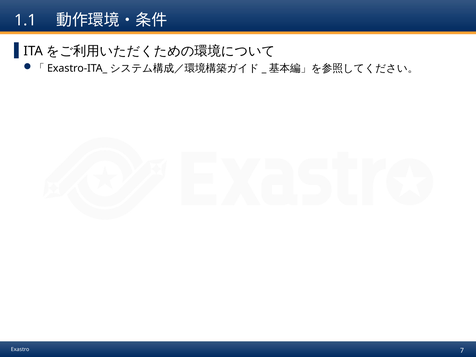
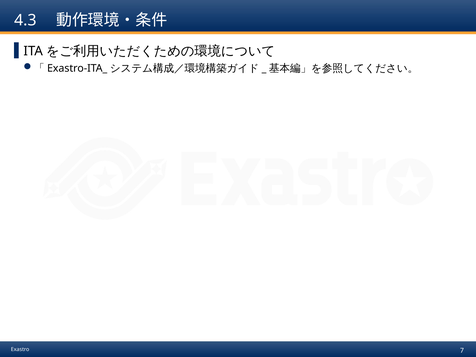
1.1: 1.1 -> 4.3
